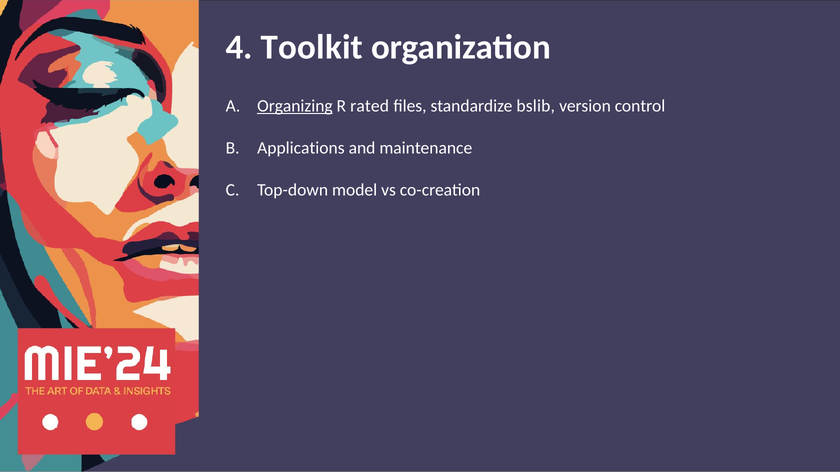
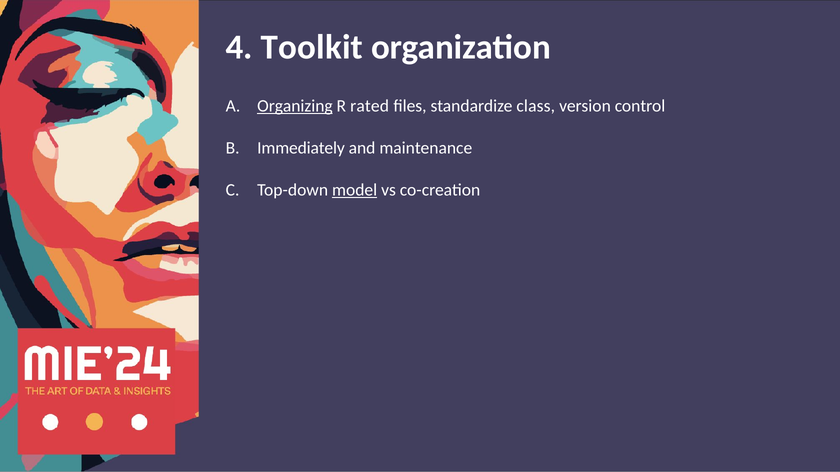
bslib: bslib -> class
Applications: Applications -> Immediately
model underline: none -> present
